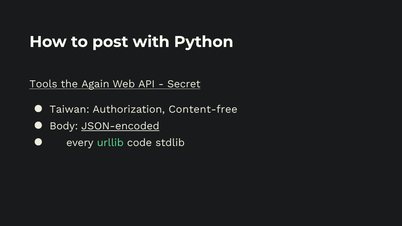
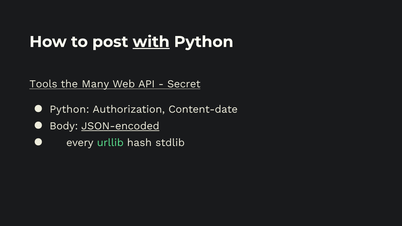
with underline: none -> present
Again: Again -> Many
Taiwan at (69, 110): Taiwan -> Python
Content-free: Content-free -> Content-date
code: code -> hash
